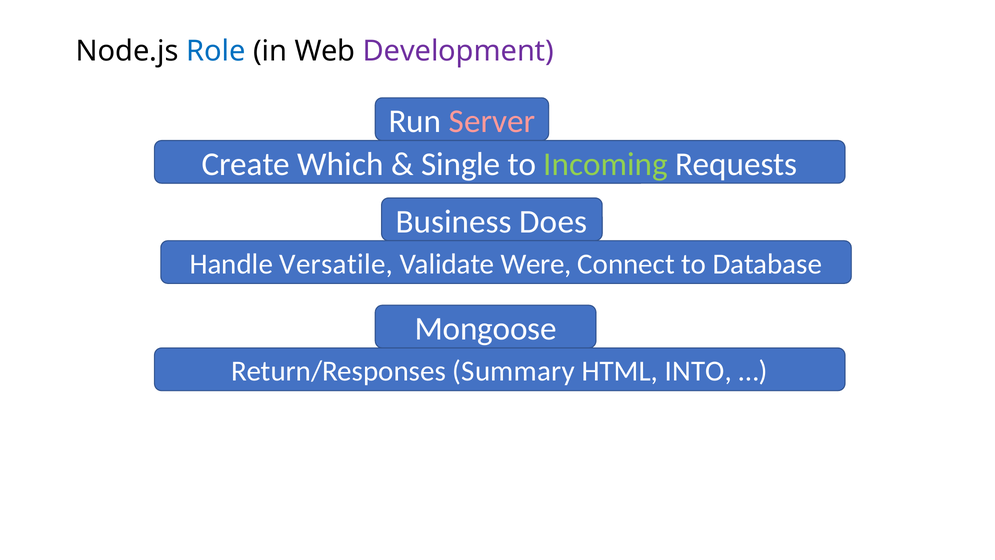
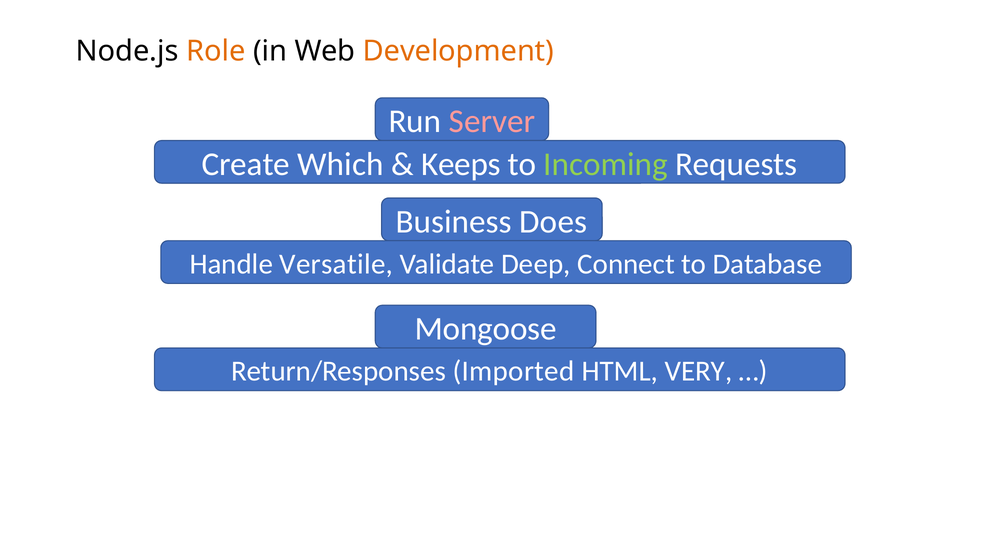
Role colour: blue -> orange
Development colour: purple -> orange
Single: Single -> Keeps
Were: Were -> Deep
Summary: Summary -> Imported
INTO: INTO -> VERY
